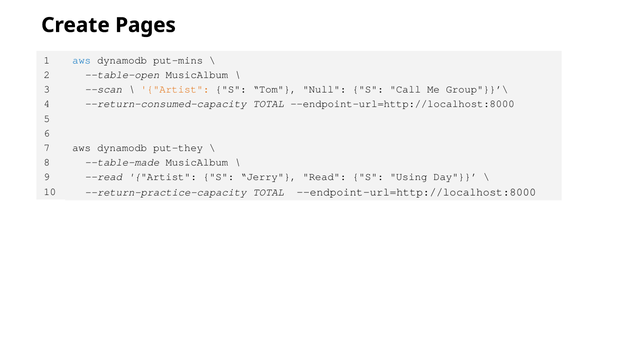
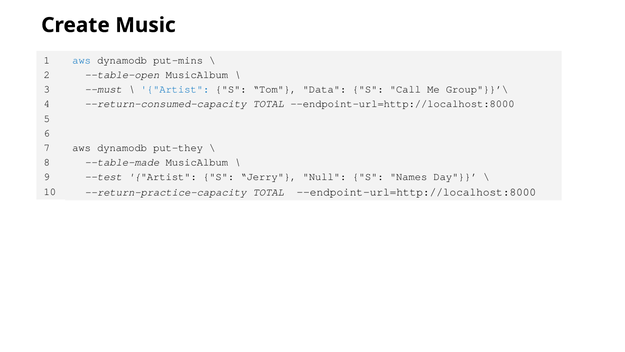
Pages: Pages -> Music
--scan: --scan -> --must
Artist at (175, 89) colour: orange -> blue
Null: Null -> Data
--read: --read -> --test
Read: Read -> Null
Using: Using -> Names
